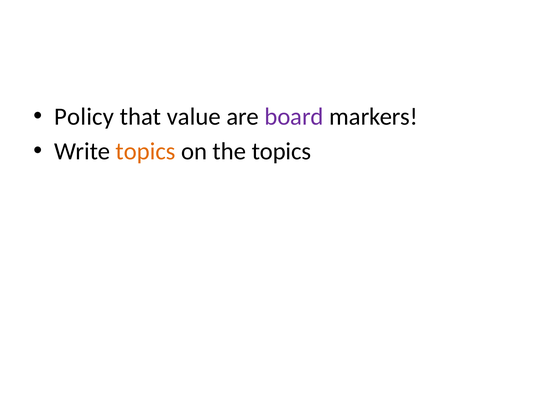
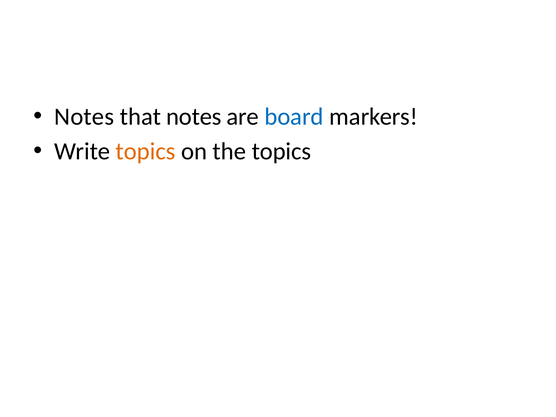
Policy at (84, 117): Policy -> Notes
that value: value -> notes
board colour: purple -> blue
